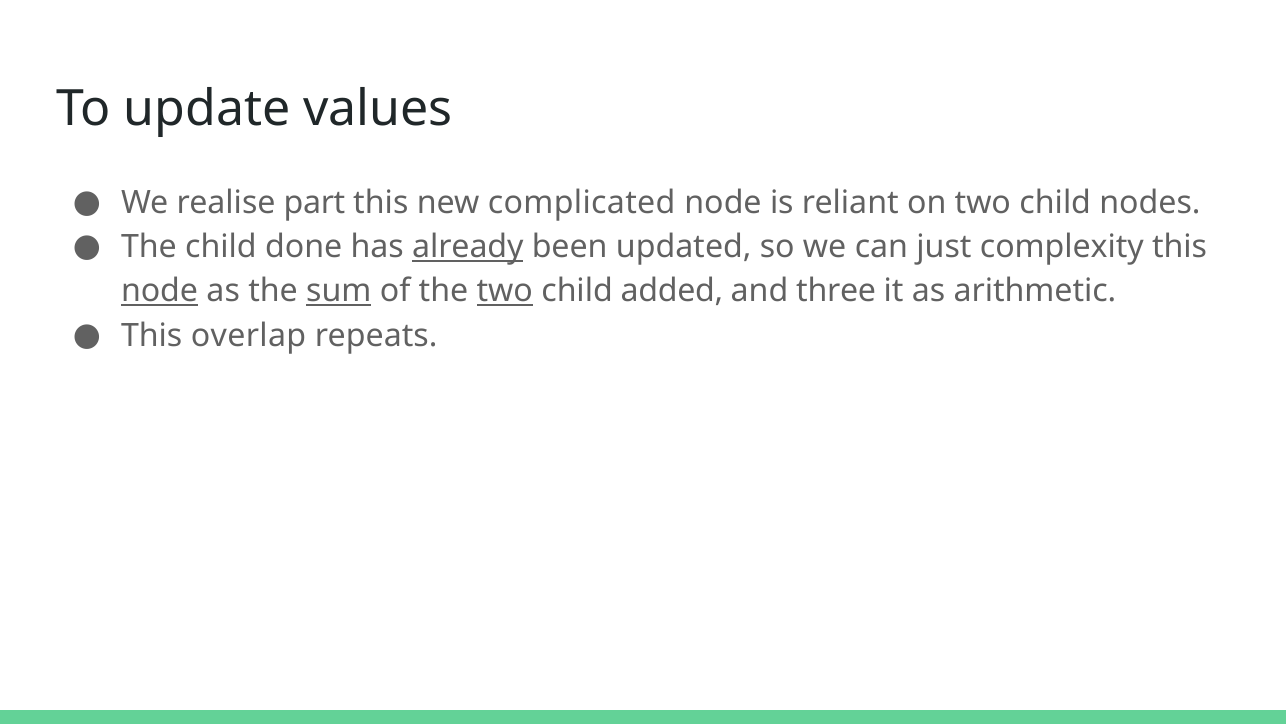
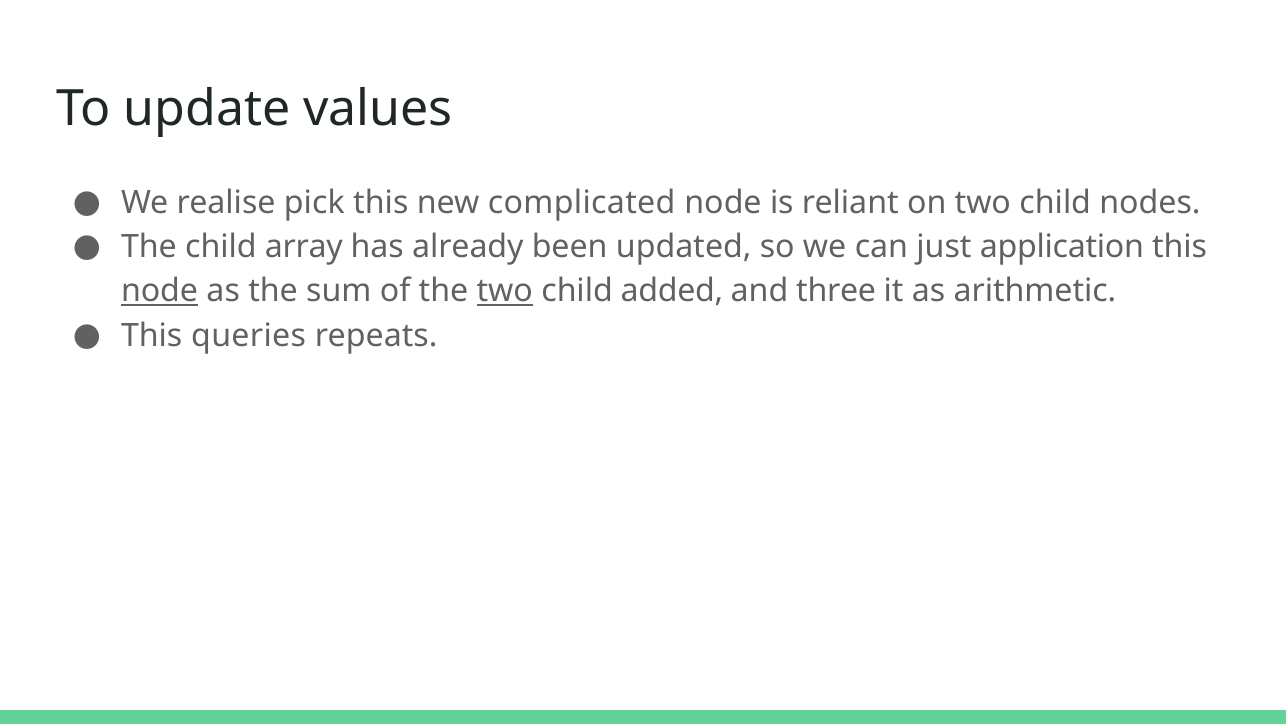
part: part -> pick
done: done -> array
already underline: present -> none
complexity: complexity -> application
sum underline: present -> none
overlap: overlap -> queries
